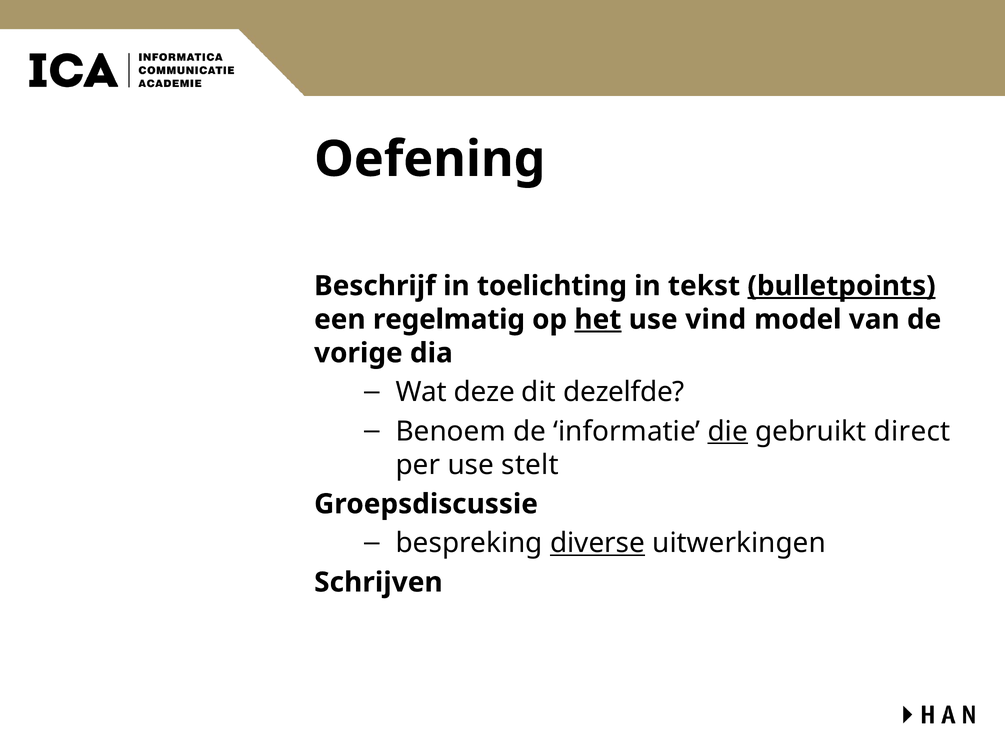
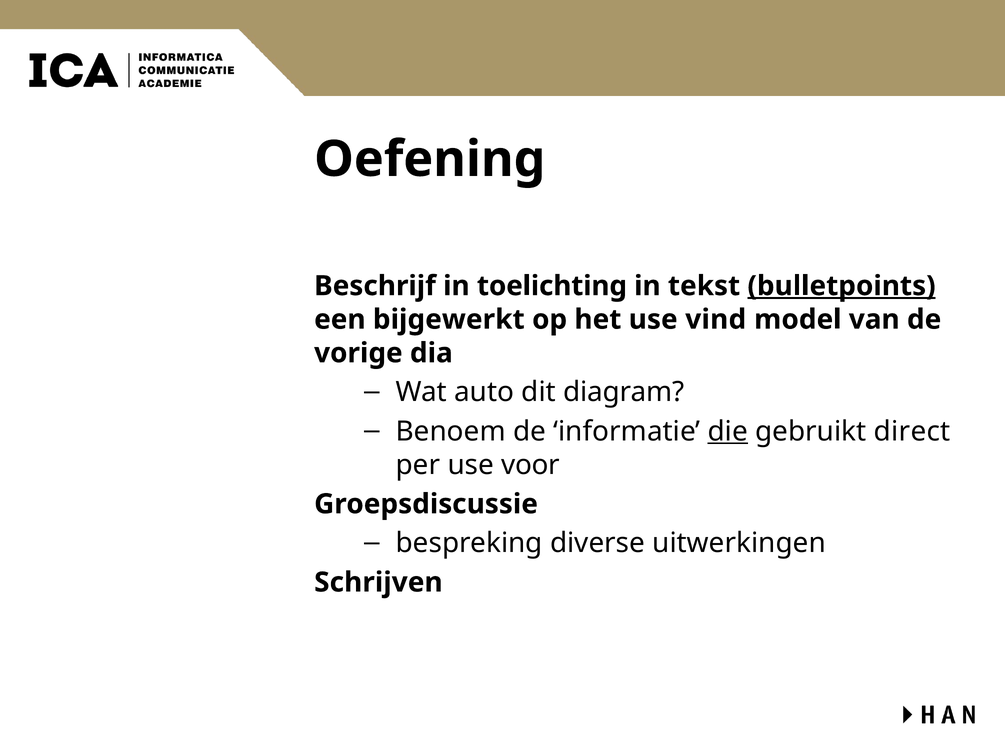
regelmatig: regelmatig -> bijgewerkt
het underline: present -> none
deze: deze -> auto
dezelfde: dezelfde -> diagram
stelt: stelt -> voor
diverse underline: present -> none
